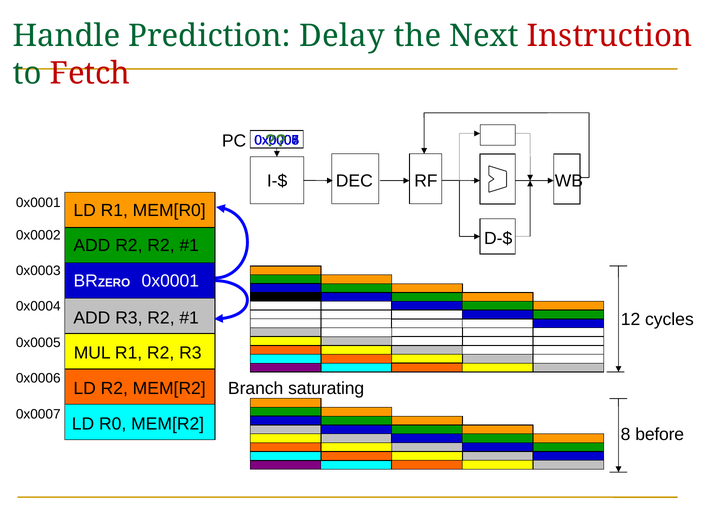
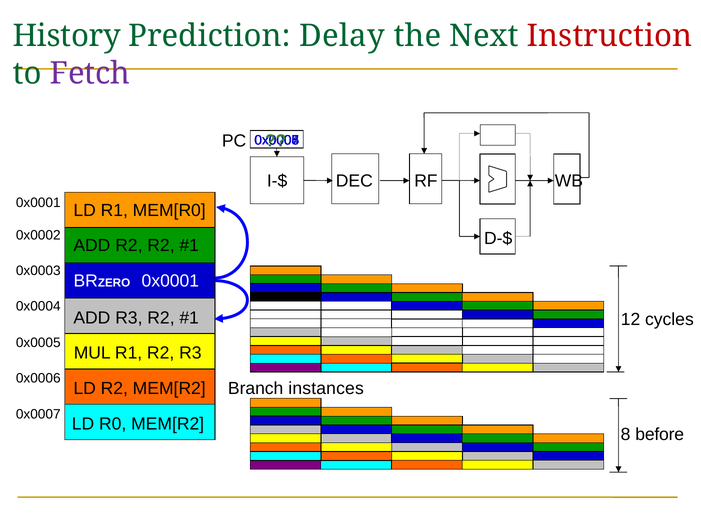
Handle: Handle -> History
Fetch colour: red -> purple
saturating: saturating -> instances
